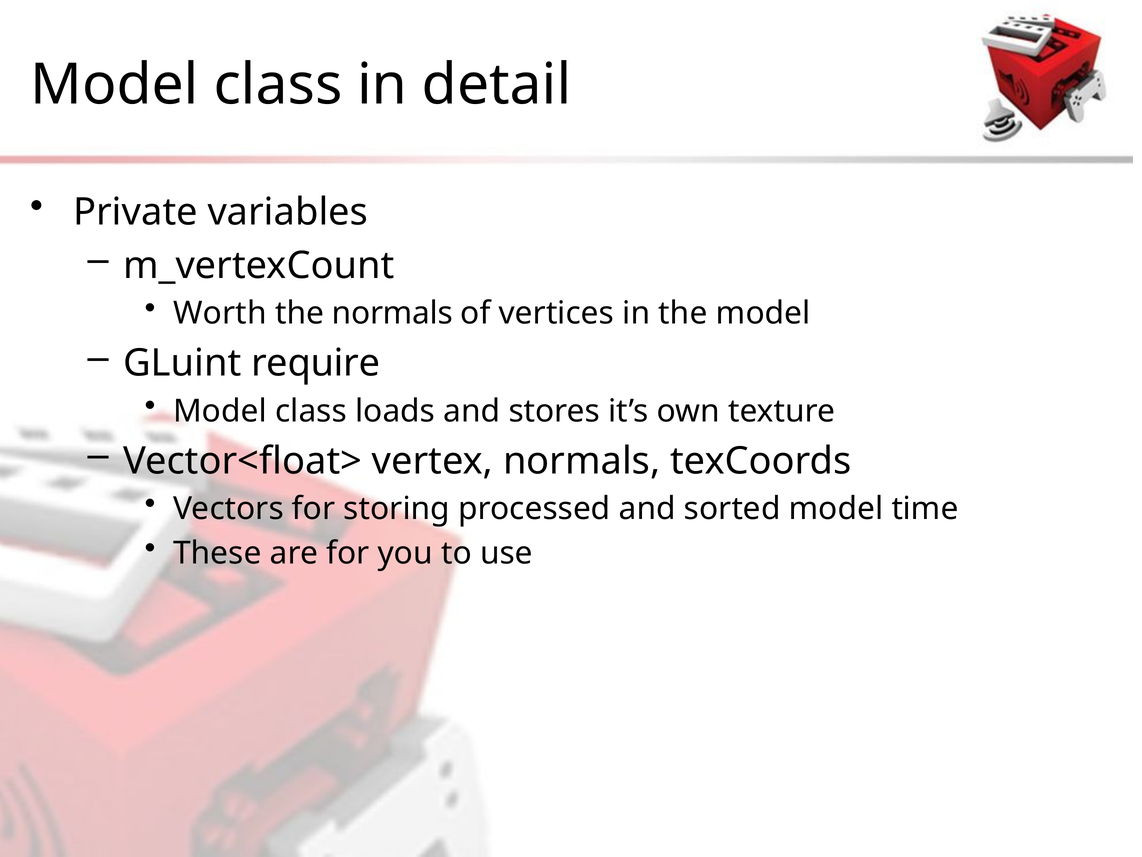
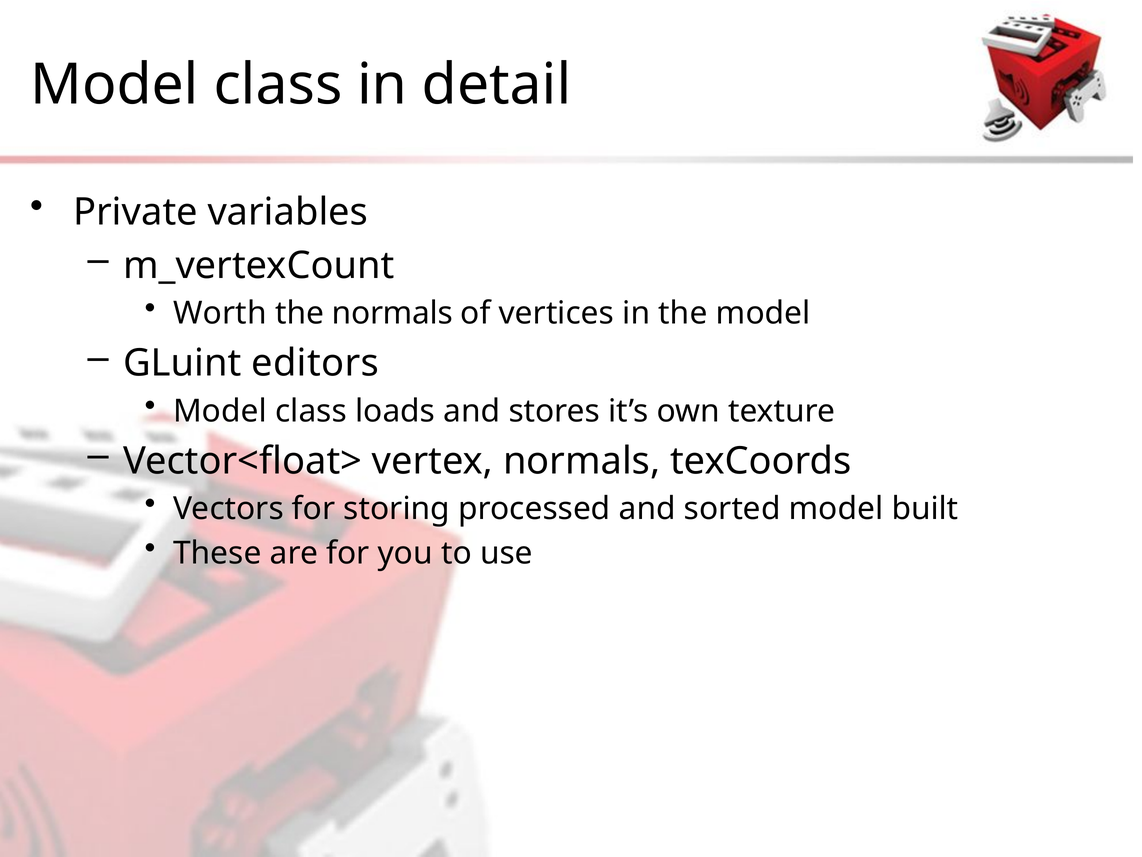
require: require -> editors
time: time -> built
